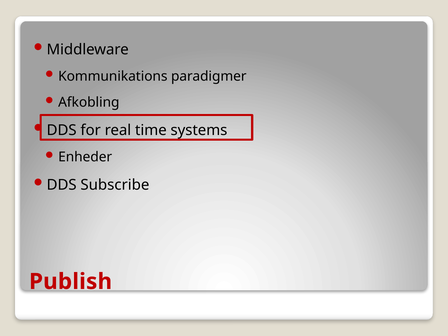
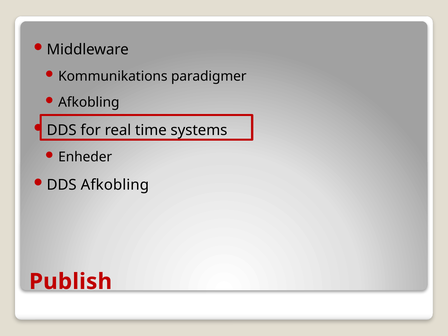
DDS Subscribe: Subscribe -> Afkobling
